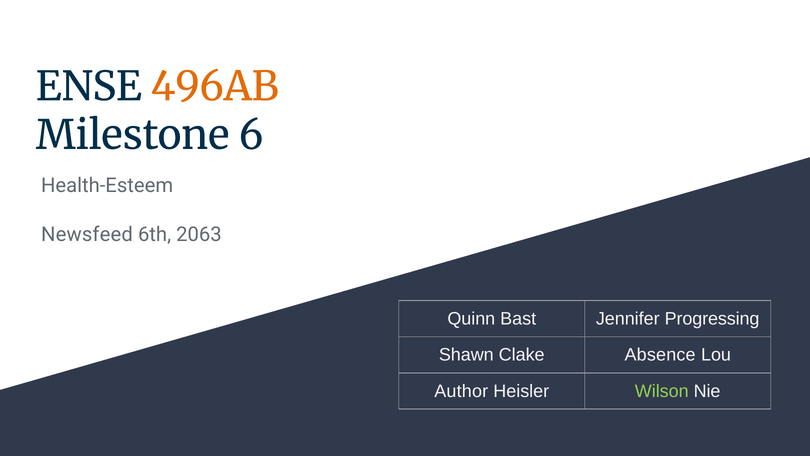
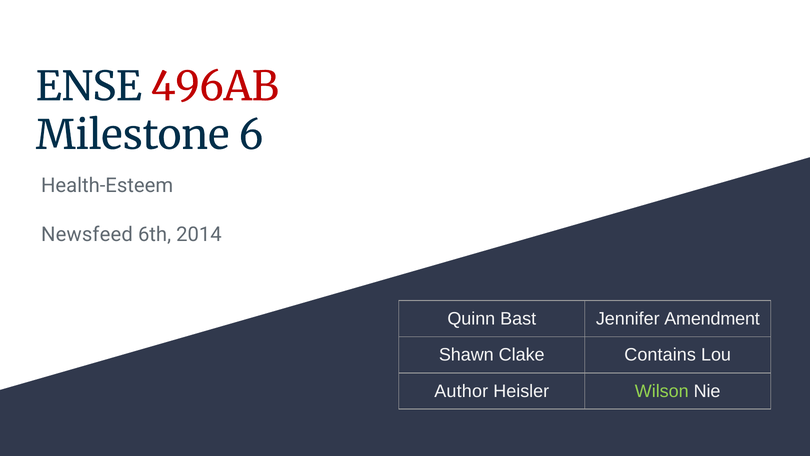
496AB colour: orange -> red
2063: 2063 -> 2014
Progressing: Progressing -> Amendment
Absence: Absence -> Contains
